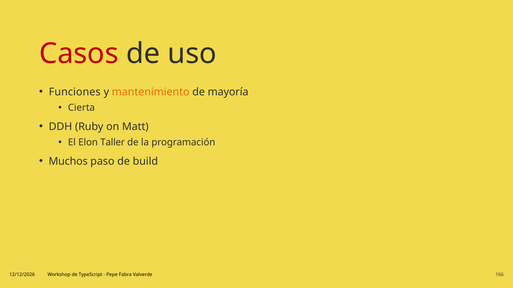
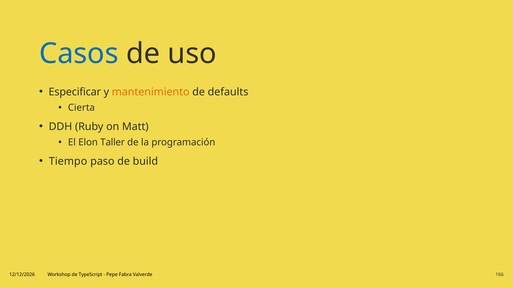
Casos colour: red -> blue
Funciones: Funciones -> Especificar
mayoría: mayoría -> defaults
Muchos: Muchos -> Tiempo
